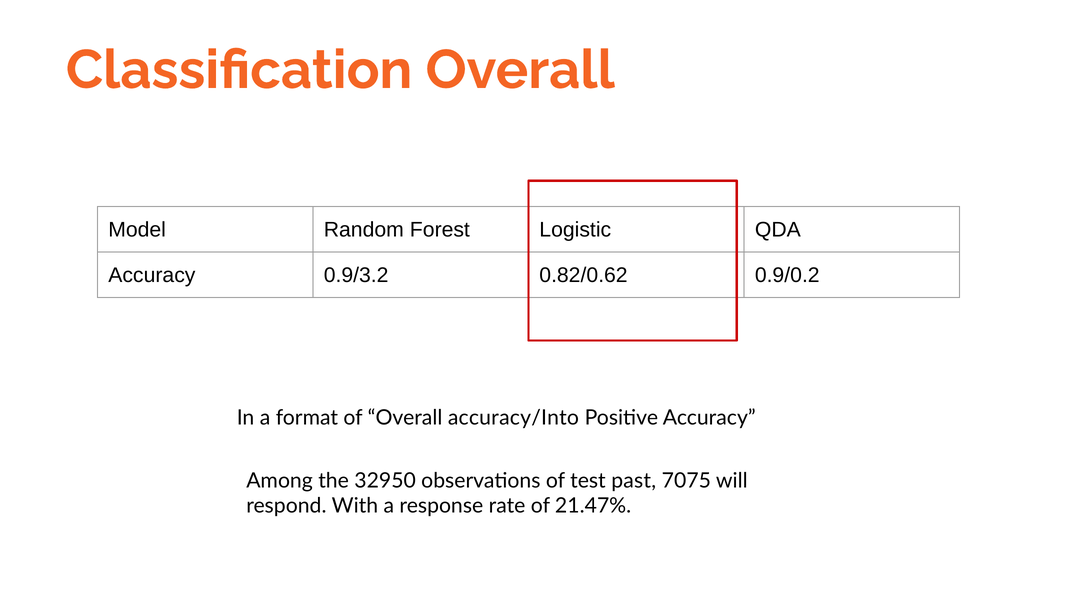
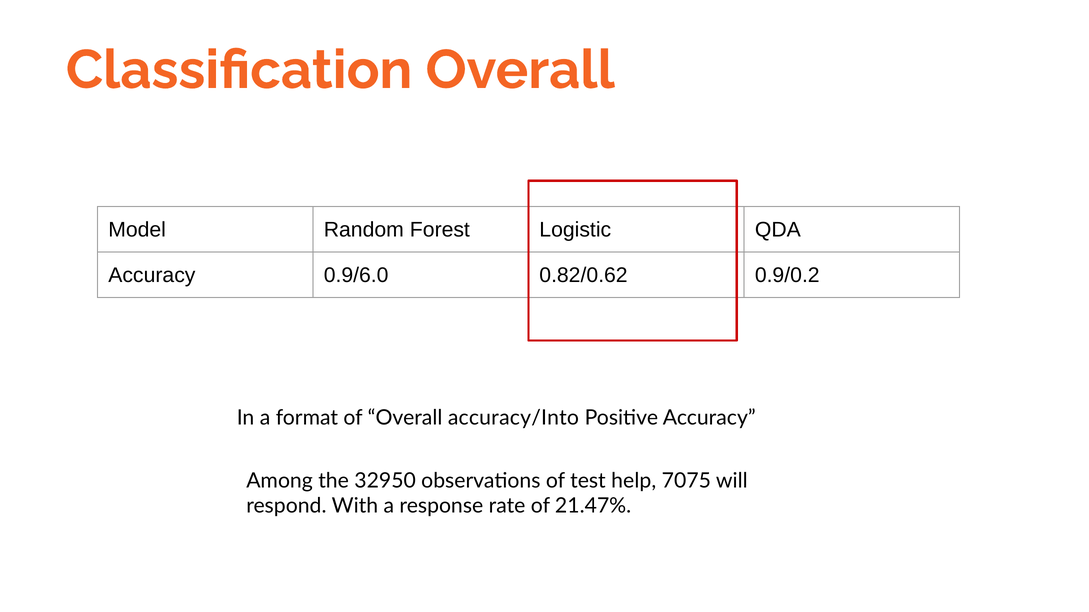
0.9/3.2: 0.9/3.2 -> 0.9/6.0
past: past -> help
